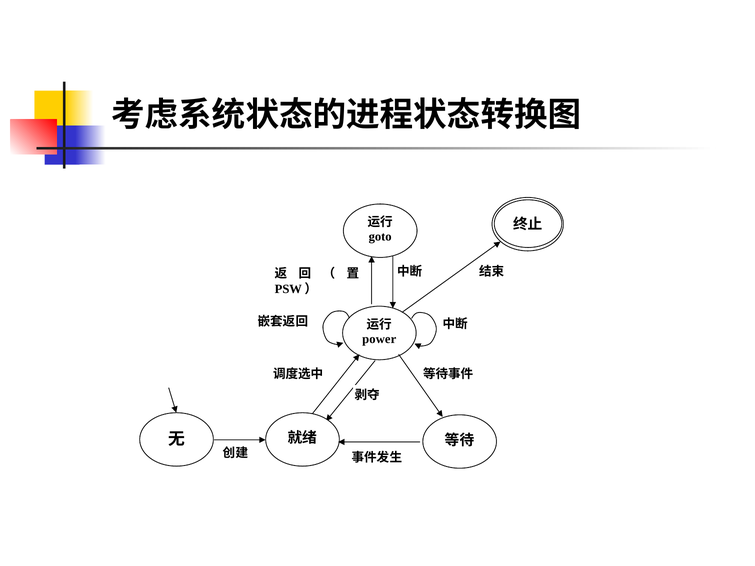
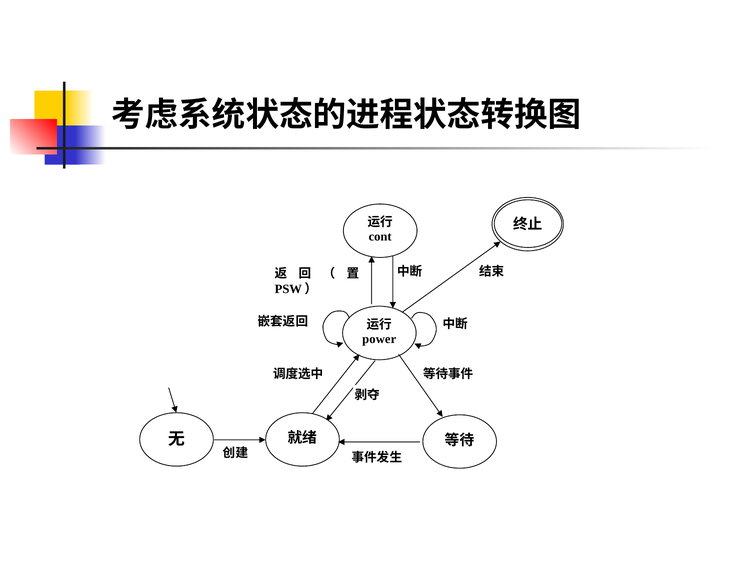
goto: goto -> cont
